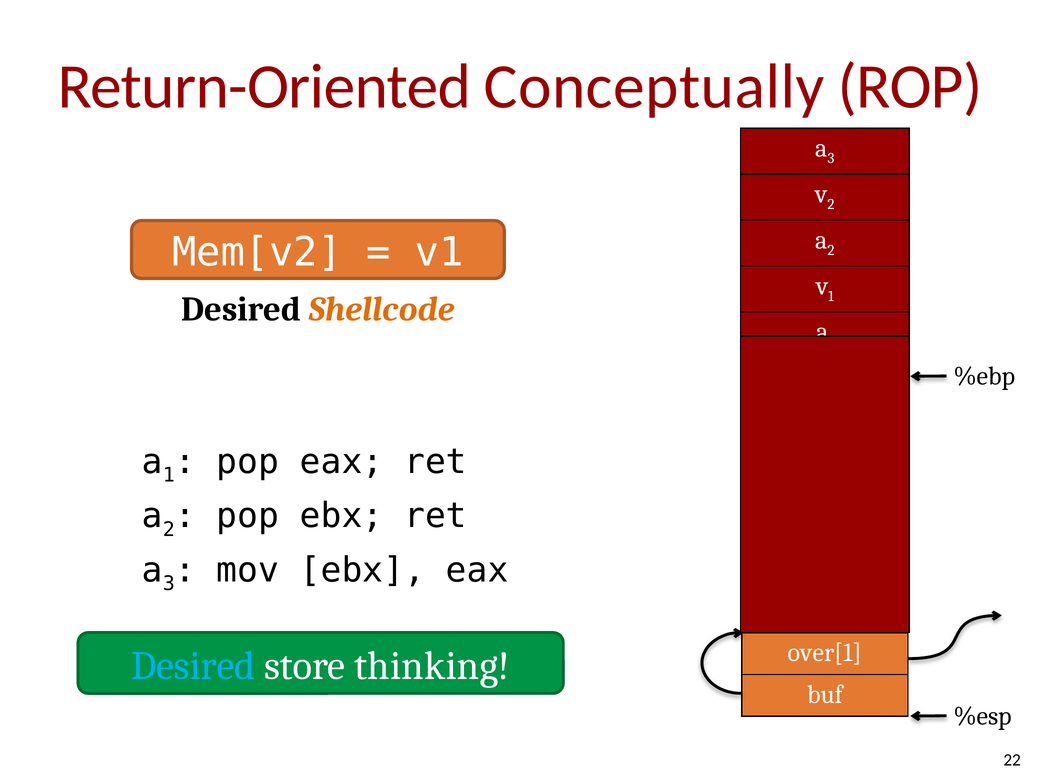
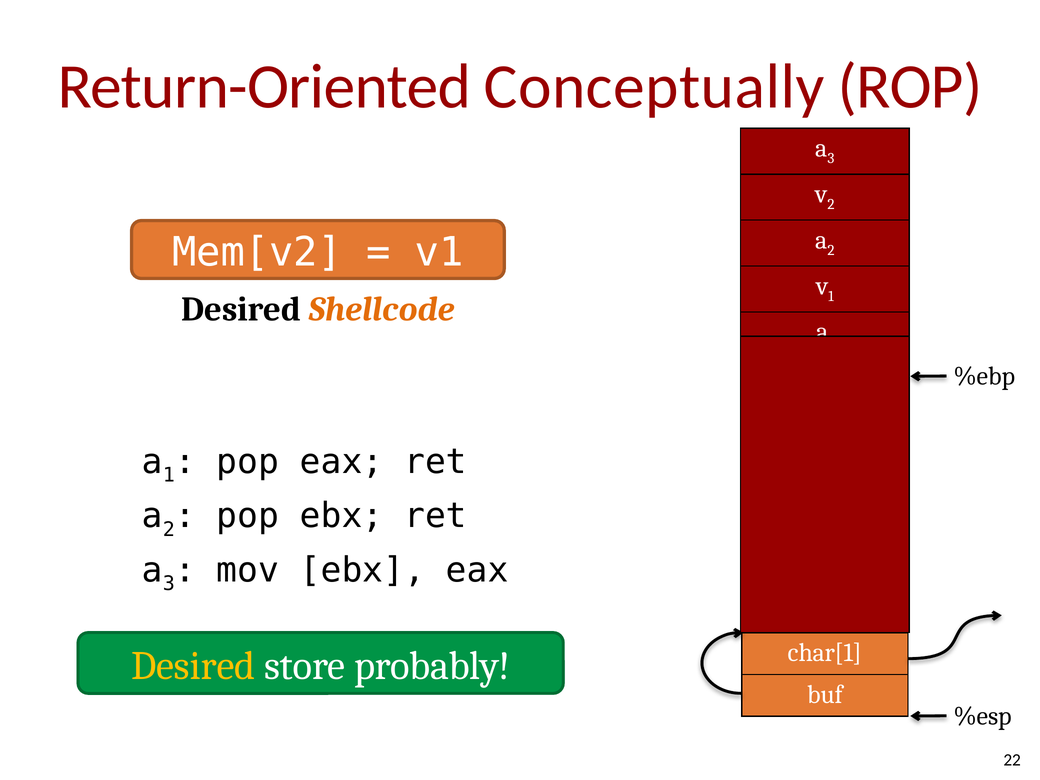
over[1: over[1 -> char[1
Desired at (193, 666) colour: light blue -> yellow
thinking: thinking -> probably
